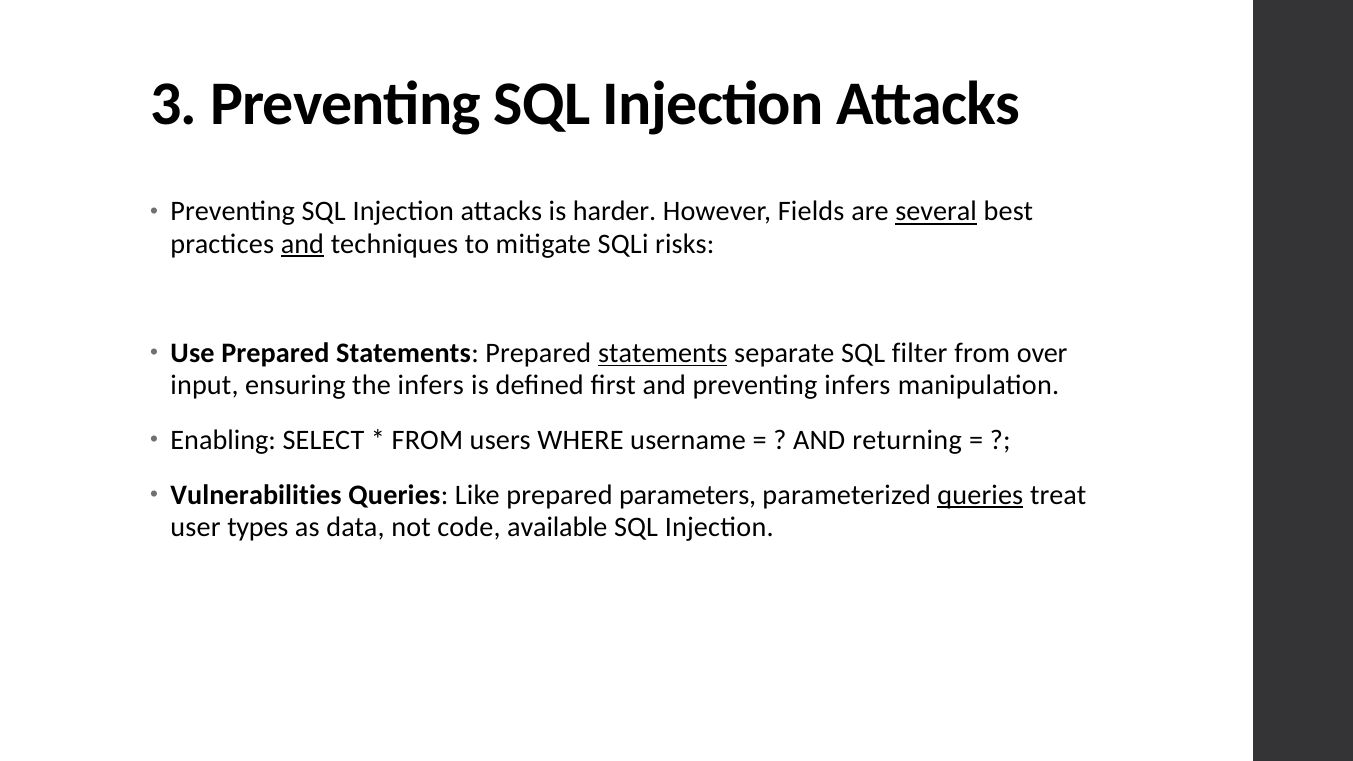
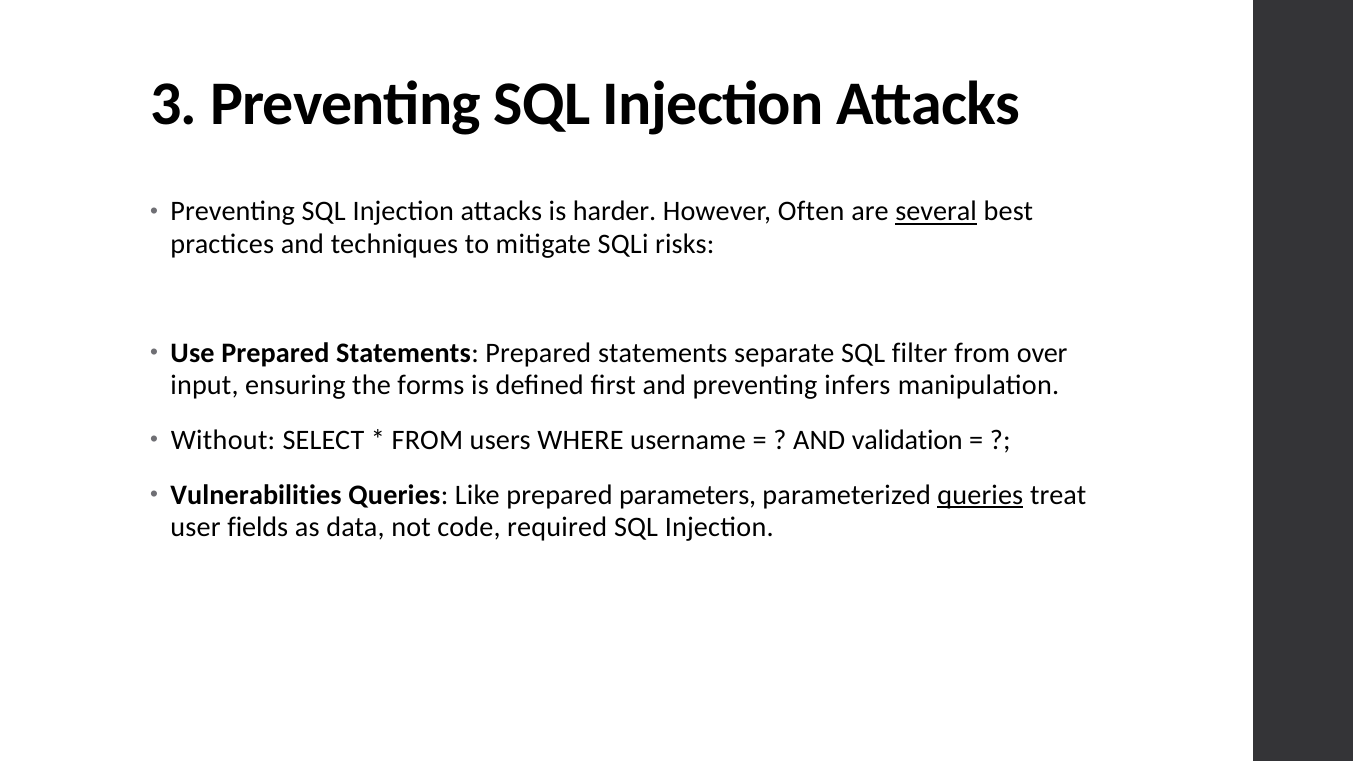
Fields: Fields -> Often
and at (302, 244) underline: present -> none
statements at (663, 353) underline: present -> none
the infers: infers -> forms
Enabling: Enabling -> Without
returning: returning -> validation
types: types -> fields
available: available -> required
